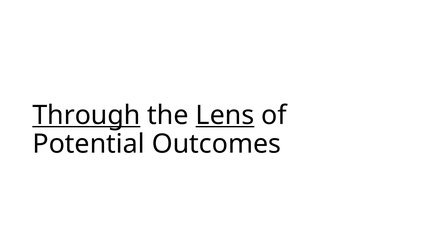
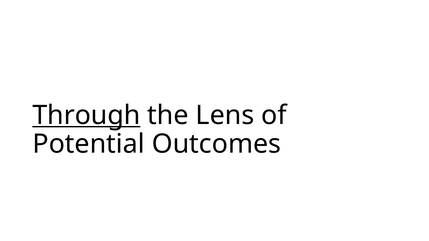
Lens underline: present -> none
